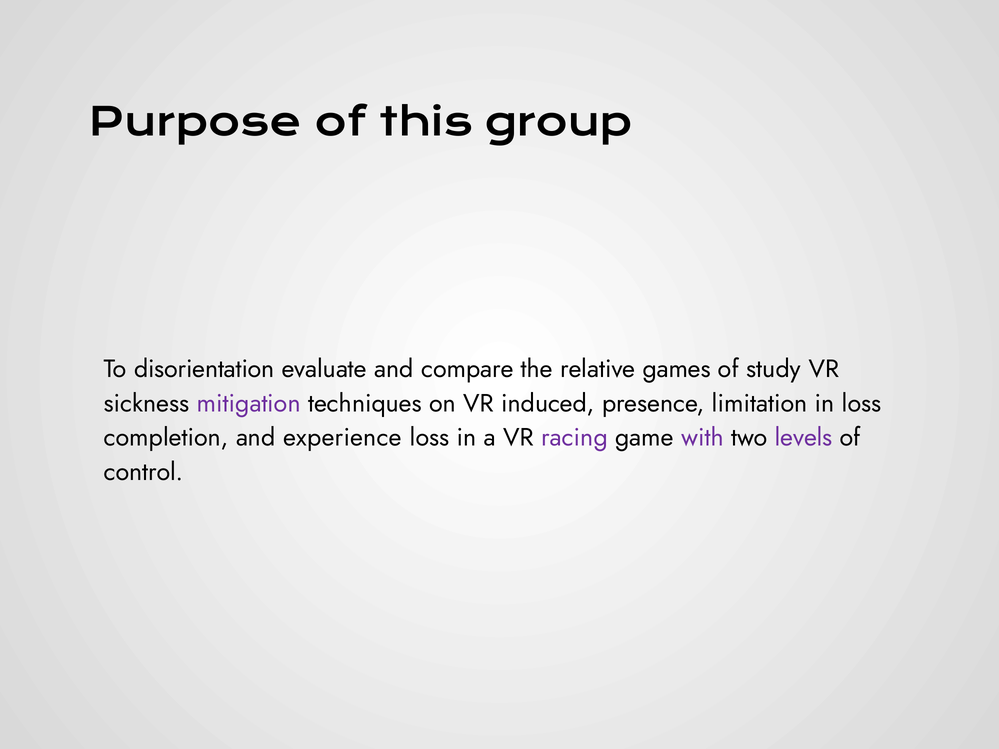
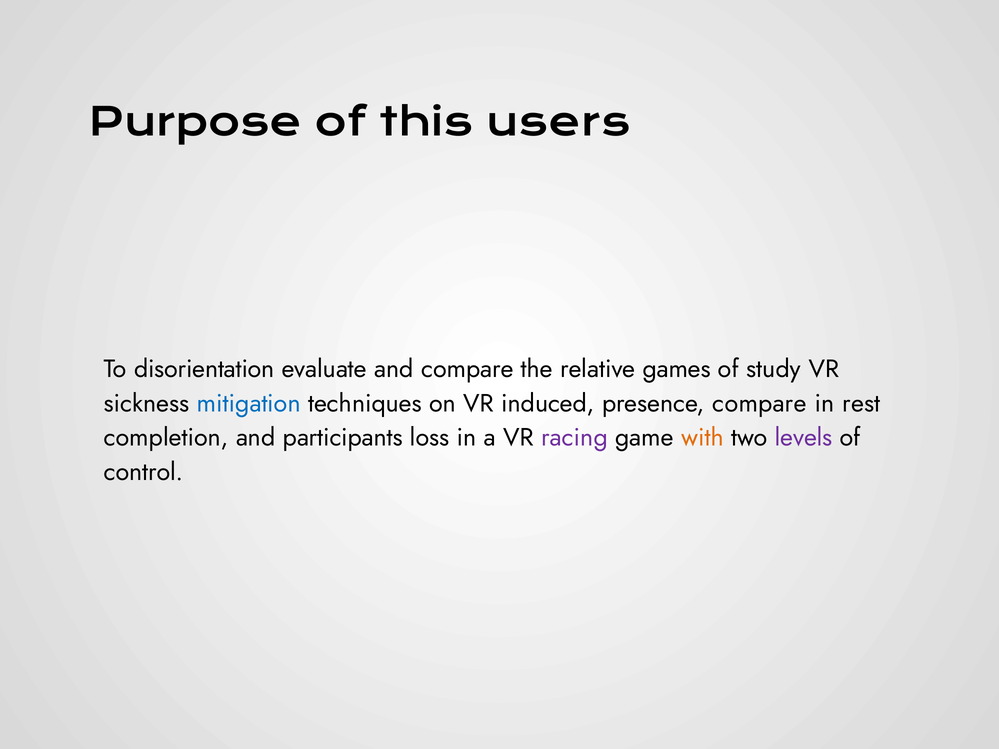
group: group -> users
mitigation colour: purple -> blue
presence limitation: limitation -> compare
in loss: loss -> rest
experience: experience -> participants
with colour: purple -> orange
